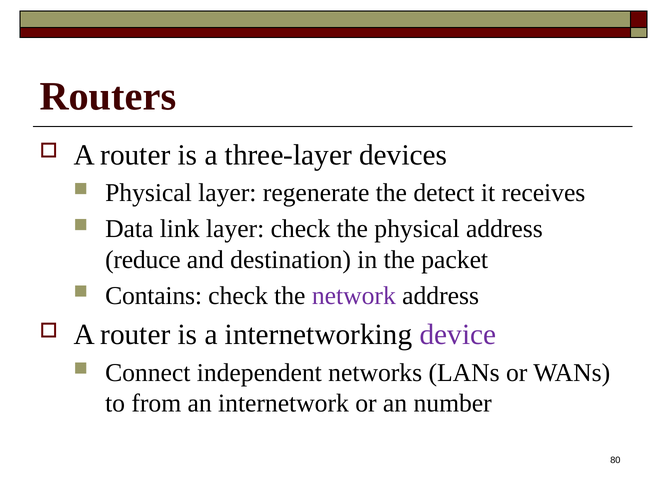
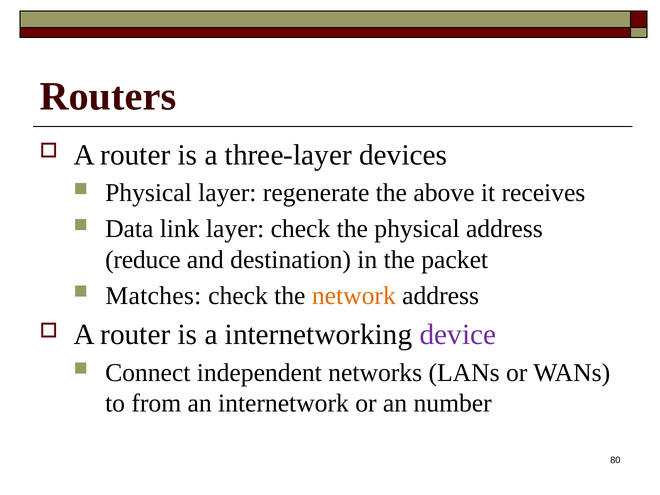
detect: detect -> above
Contains: Contains -> Matches
network colour: purple -> orange
